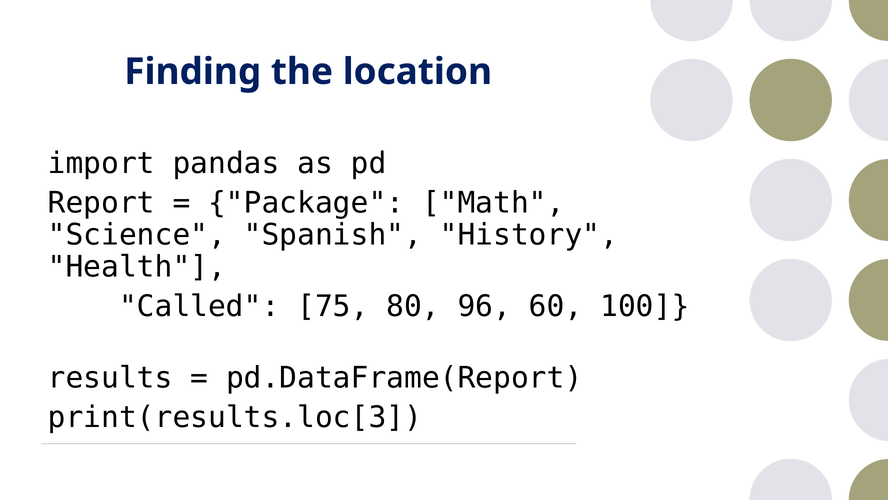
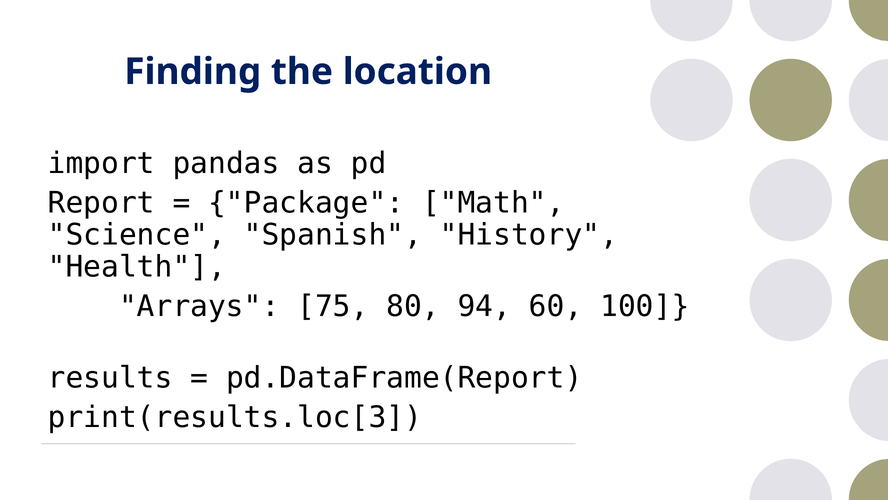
Called: Called -> Arrays
96: 96 -> 94
